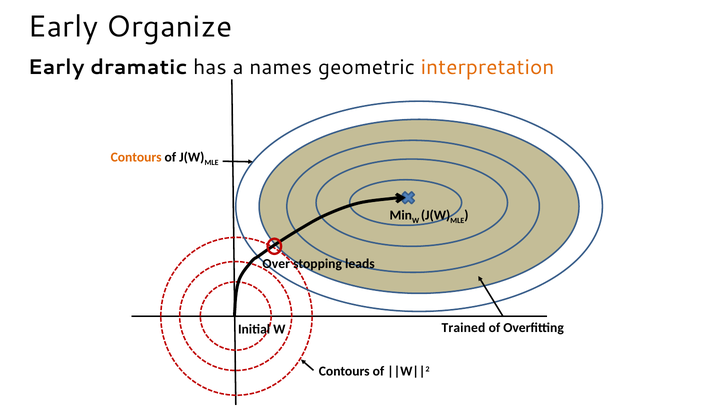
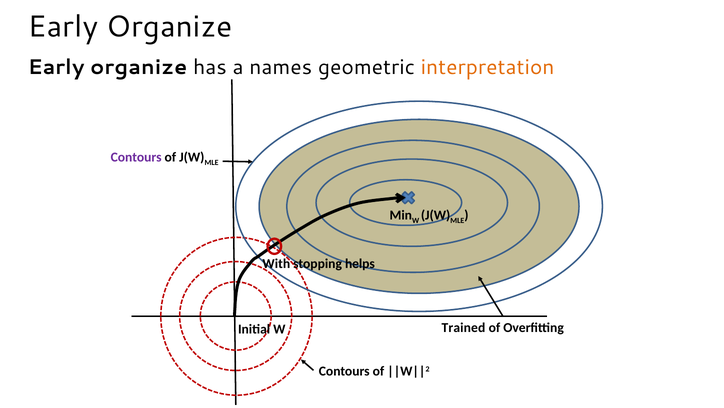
dramatic at (139, 67): dramatic -> organize
Contours at (136, 157) colour: orange -> purple
Over: Over -> With
leads: leads -> helps
